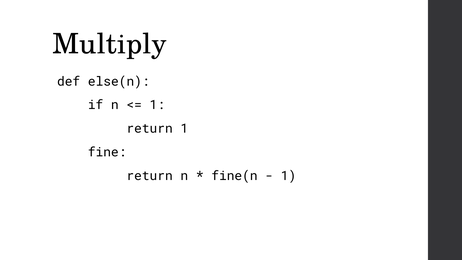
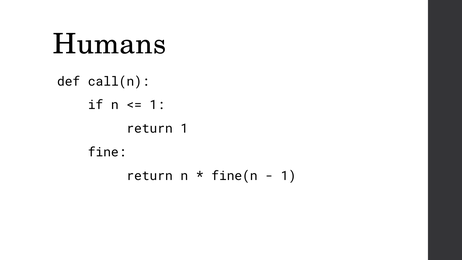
Multiply: Multiply -> Humans
else(n: else(n -> call(n
